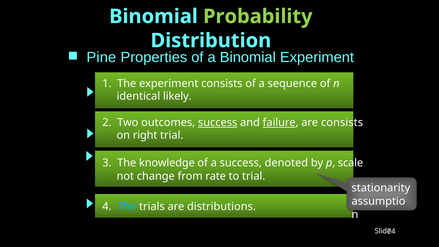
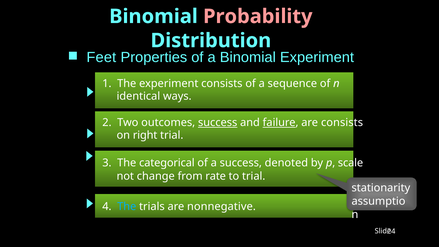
Probability colour: light green -> pink
Pine: Pine -> Feet
likely: likely -> ways
knowledge: knowledge -> categorical
distributions: distributions -> nonnegative
